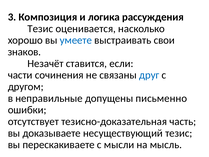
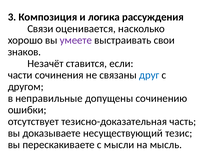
Тезис at (40, 29): Тезис -> Связи
умеете colour: blue -> purple
письменно: письменно -> сочинению
